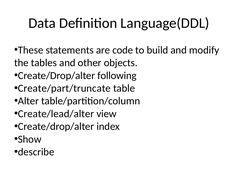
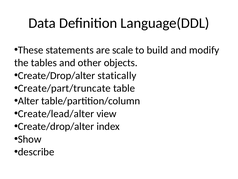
code: code -> scale
following: following -> statically
